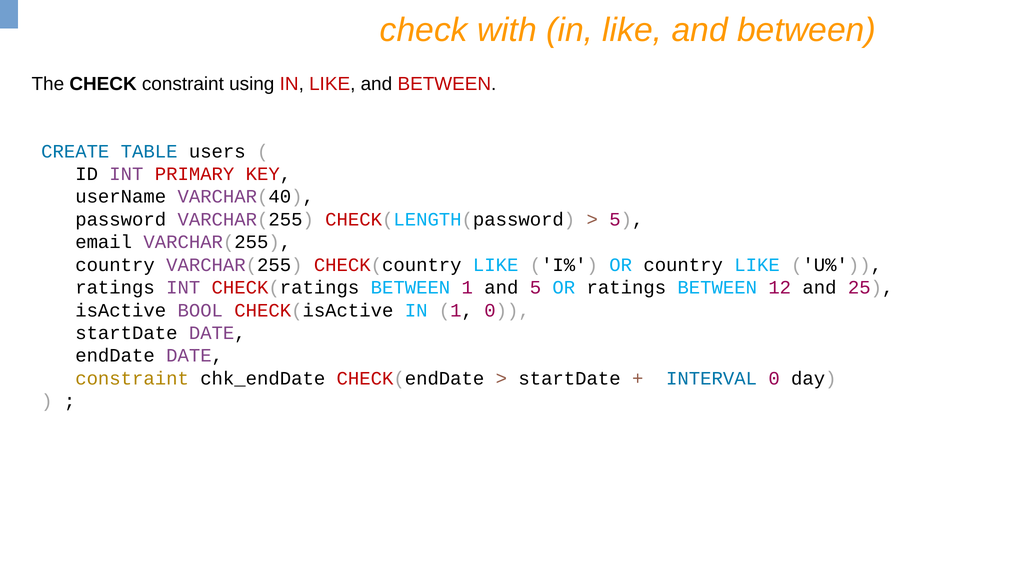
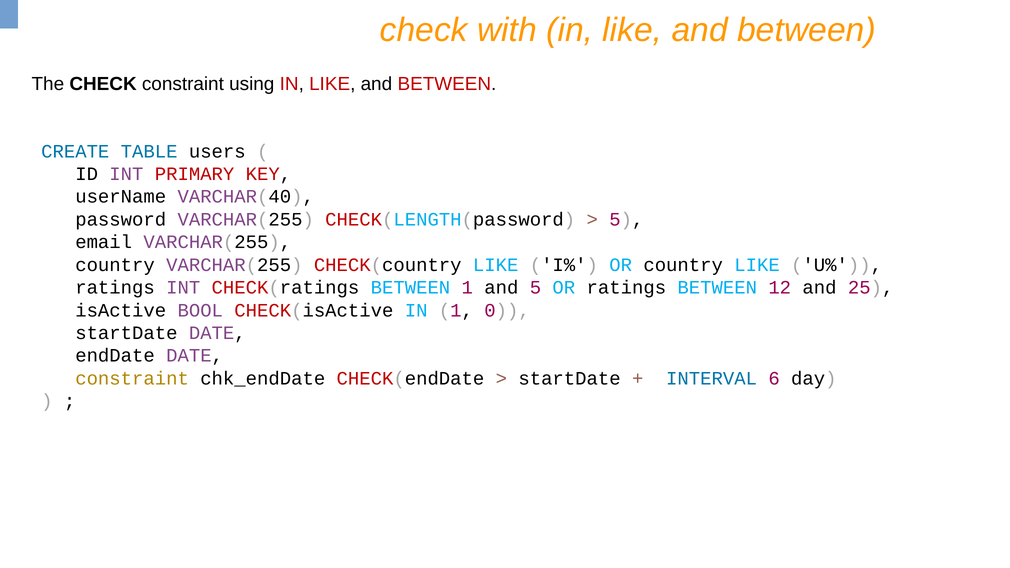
INTERVAL 0: 0 -> 6
